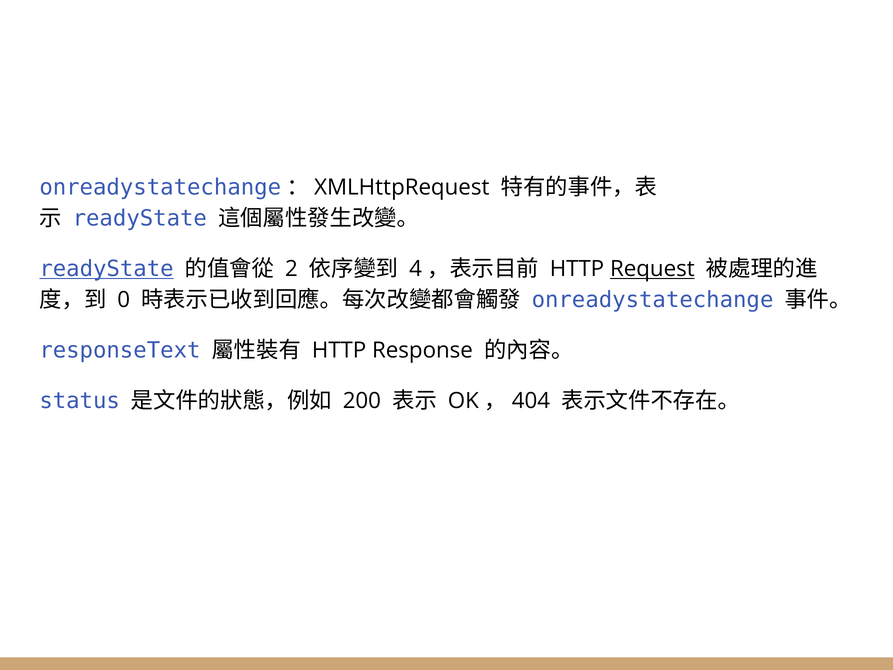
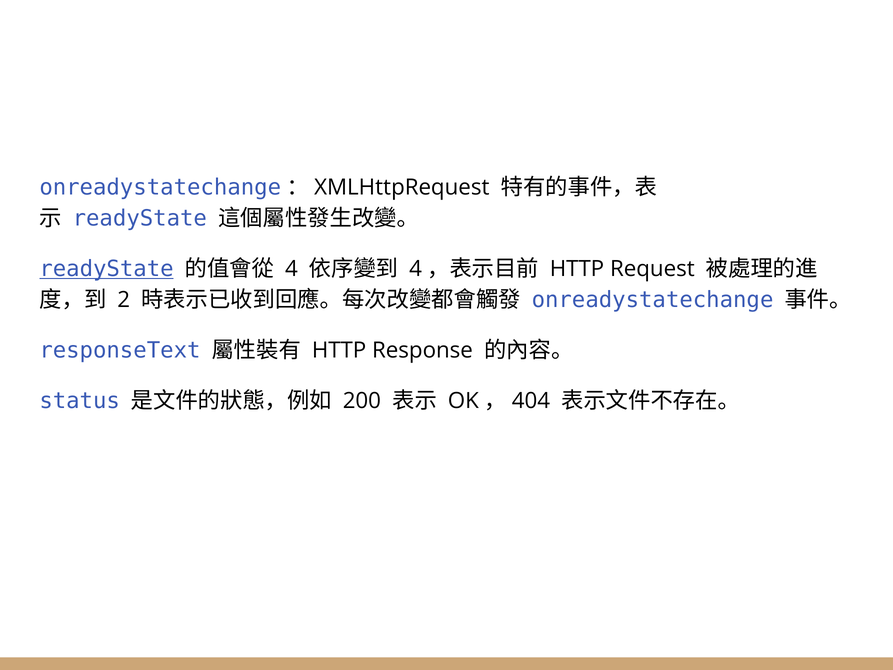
2 at (291, 269): 2 -> 4
Request underline: present -> none
0: 0 -> 2
